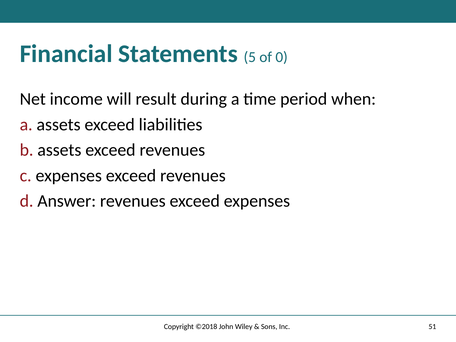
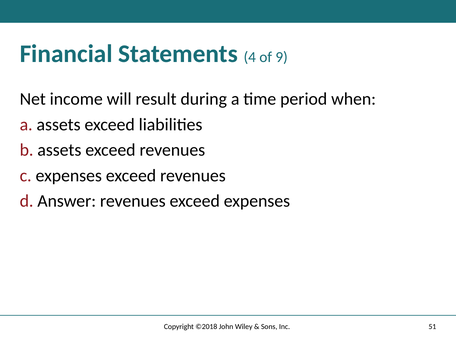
5: 5 -> 4
0: 0 -> 9
